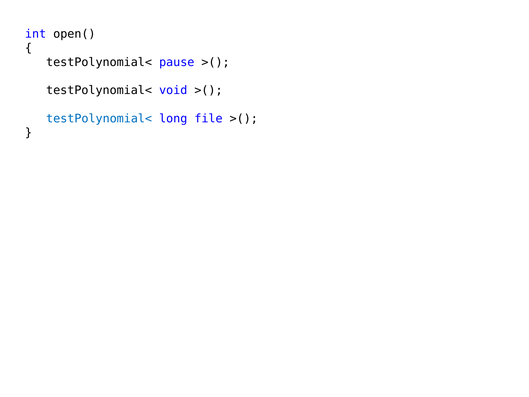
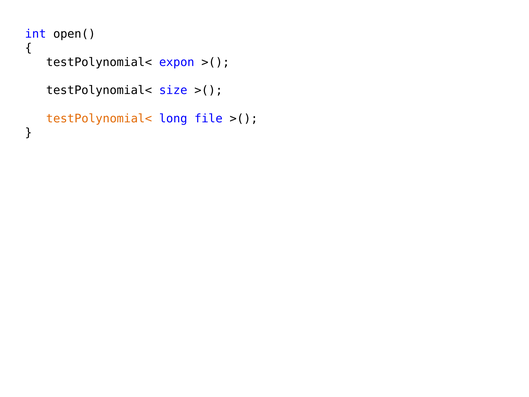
pause: pause -> expon
void: void -> size
testPolynomial< at (99, 119) colour: blue -> orange
